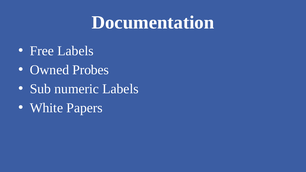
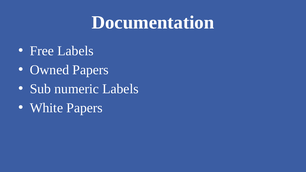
Owned Probes: Probes -> Papers
